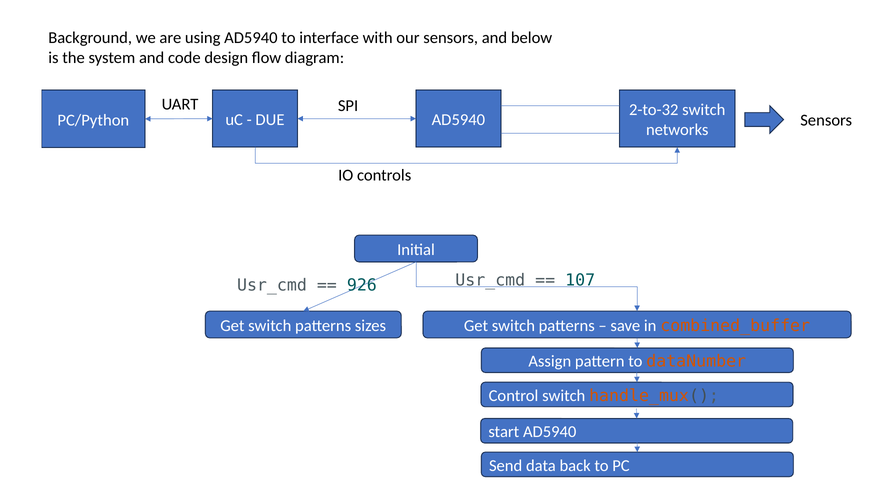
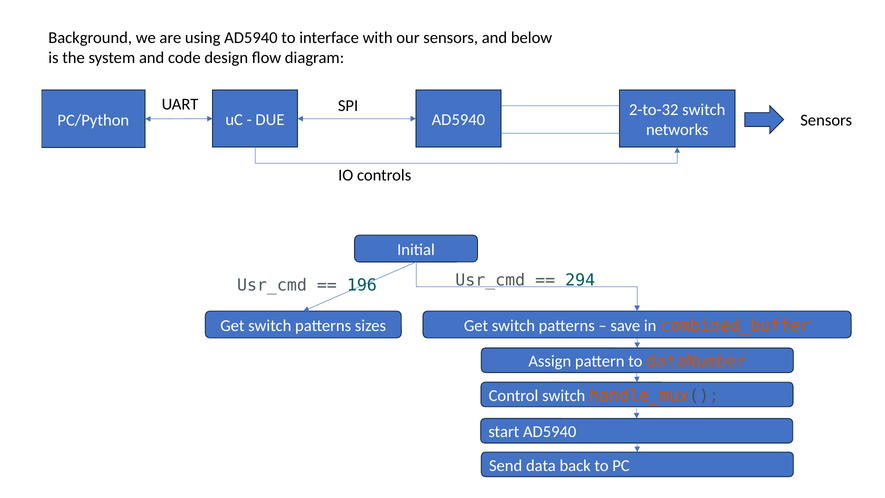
107: 107 -> 294
926: 926 -> 196
